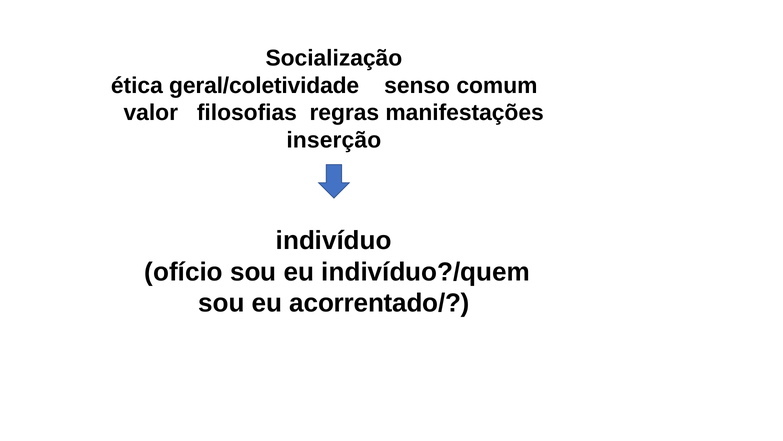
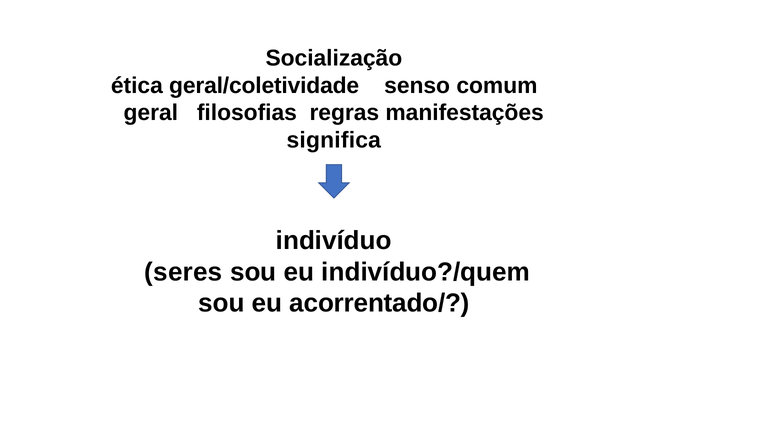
valor: valor -> geral
inserção: inserção -> significa
ofício: ofício -> seres
